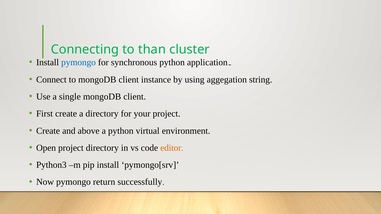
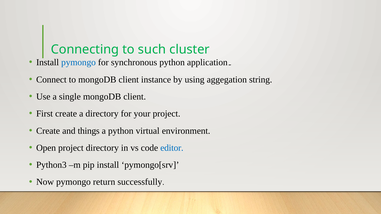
than: than -> such
above: above -> things
editor colour: orange -> blue
